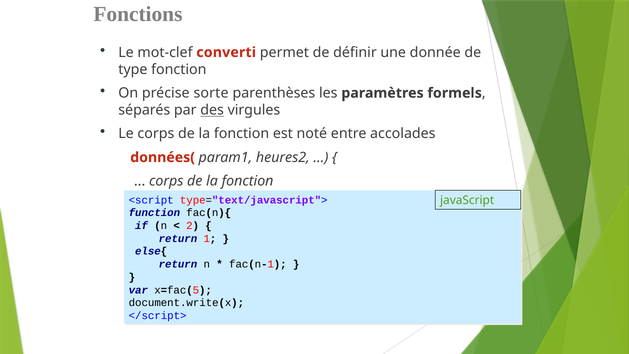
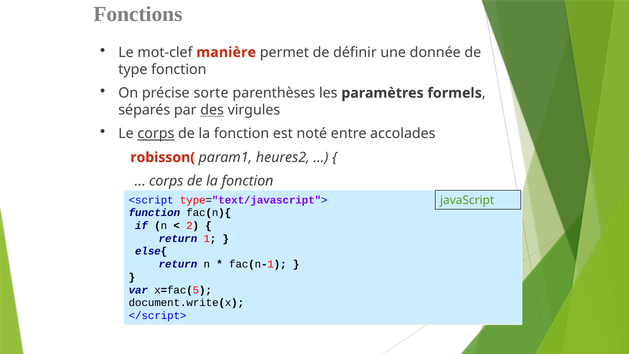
converti: converti -> manière
corps at (156, 134) underline: none -> present
données(: données( -> robisson(
